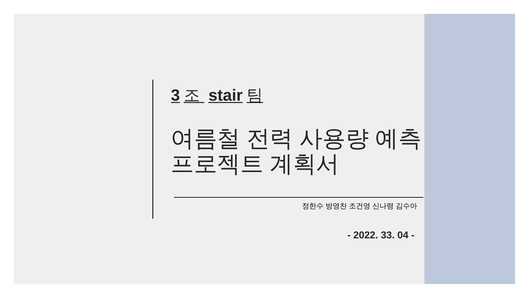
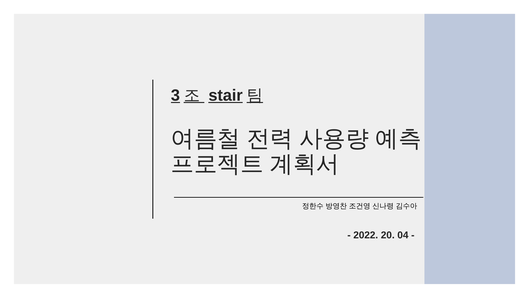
33: 33 -> 20
